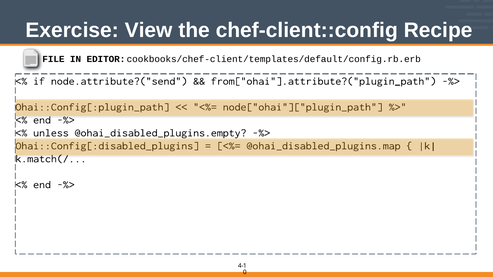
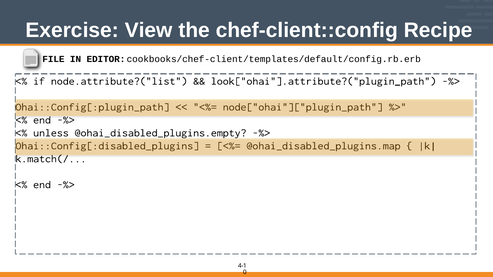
node.attribute?("send: node.attribute?("send -> node.attribute?("list
from["ohai"].attribute?("plugin_path: from["ohai"].attribute?("plugin_path -> look["ohai"].attribute?("plugin_path
